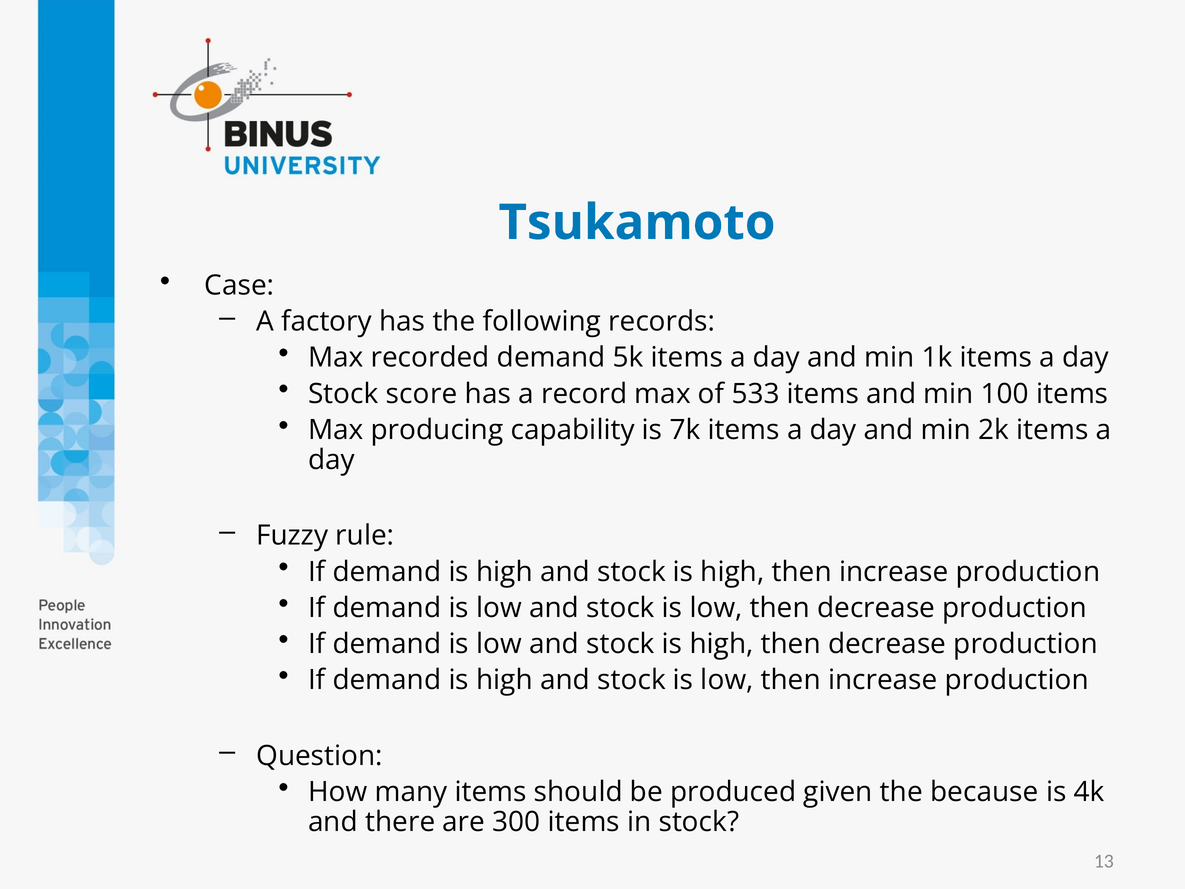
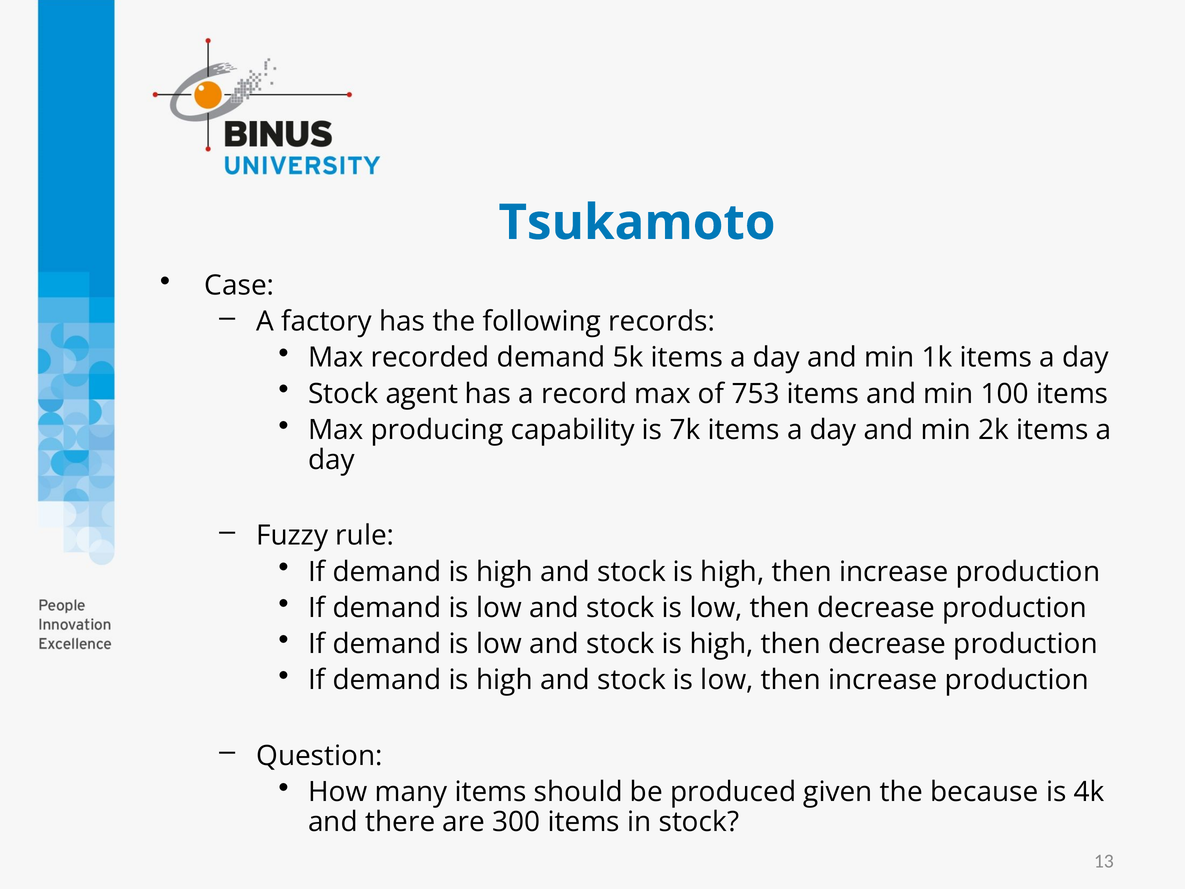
score: score -> agent
533: 533 -> 753
